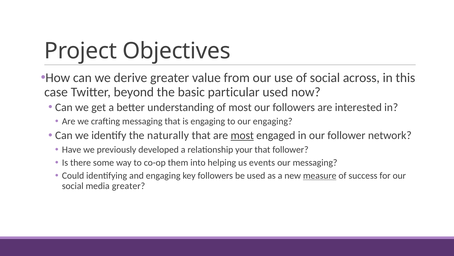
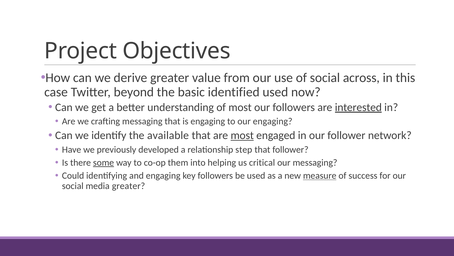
particular: particular -> identified
interested underline: none -> present
naturally: naturally -> available
your: your -> step
some underline: none -> present
events: events -> critical
